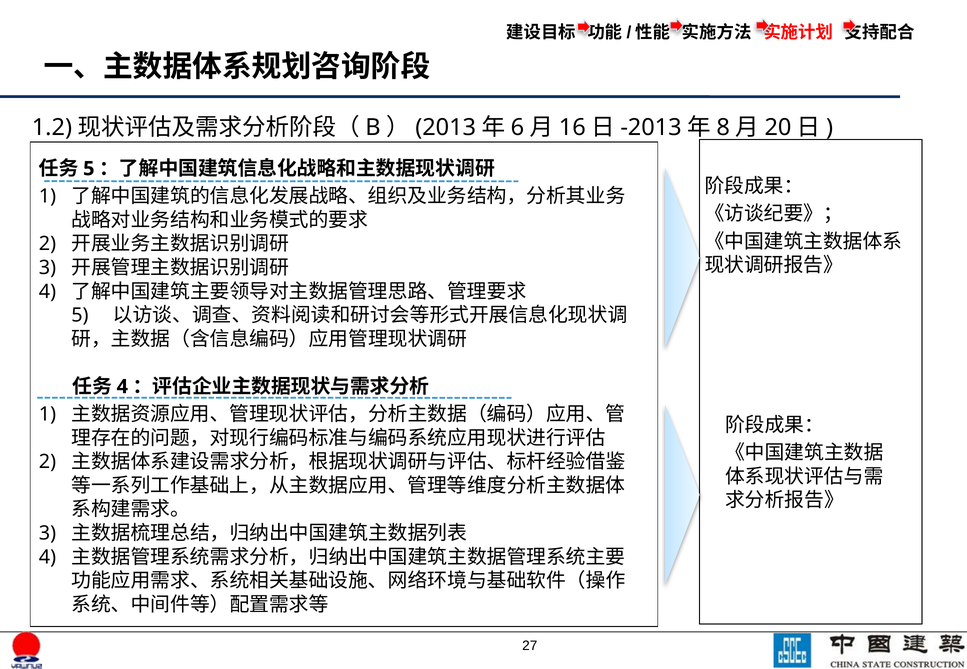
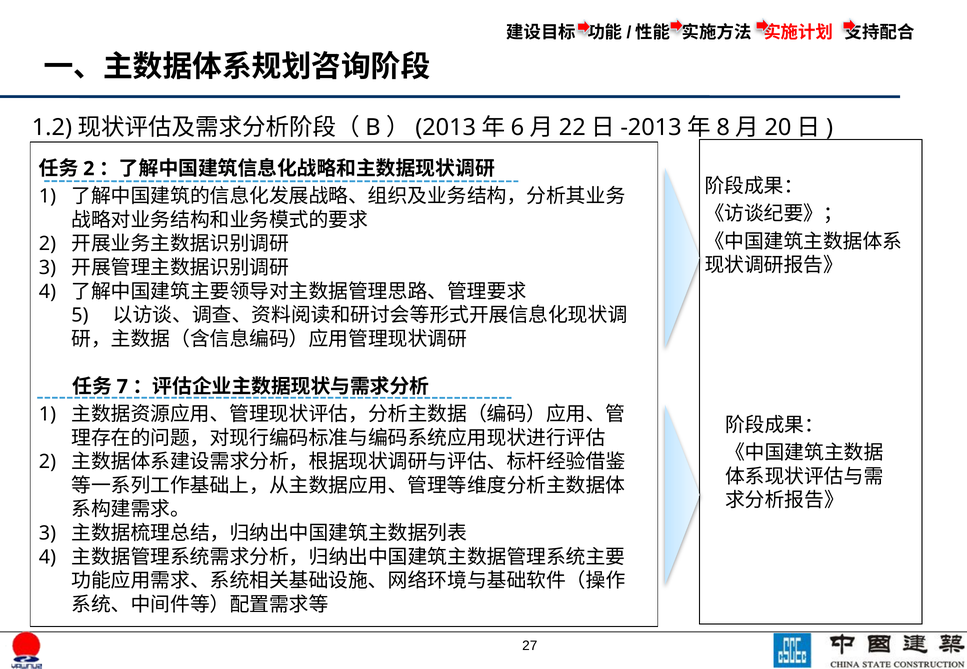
16: 16 -> 22
5 at (89, 169): 5 -> 2
4 at (122, 387): 4 -> 7
